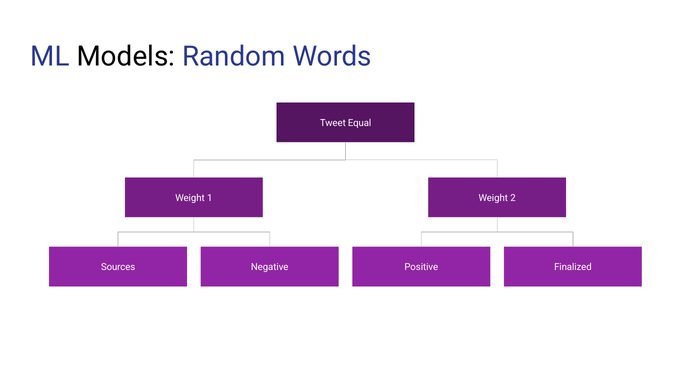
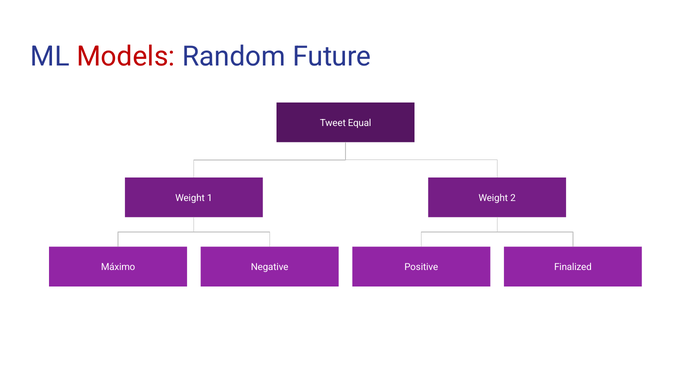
Models colour: black -> red
Words: Words -> Future
Sources: Sources -> Máximo
